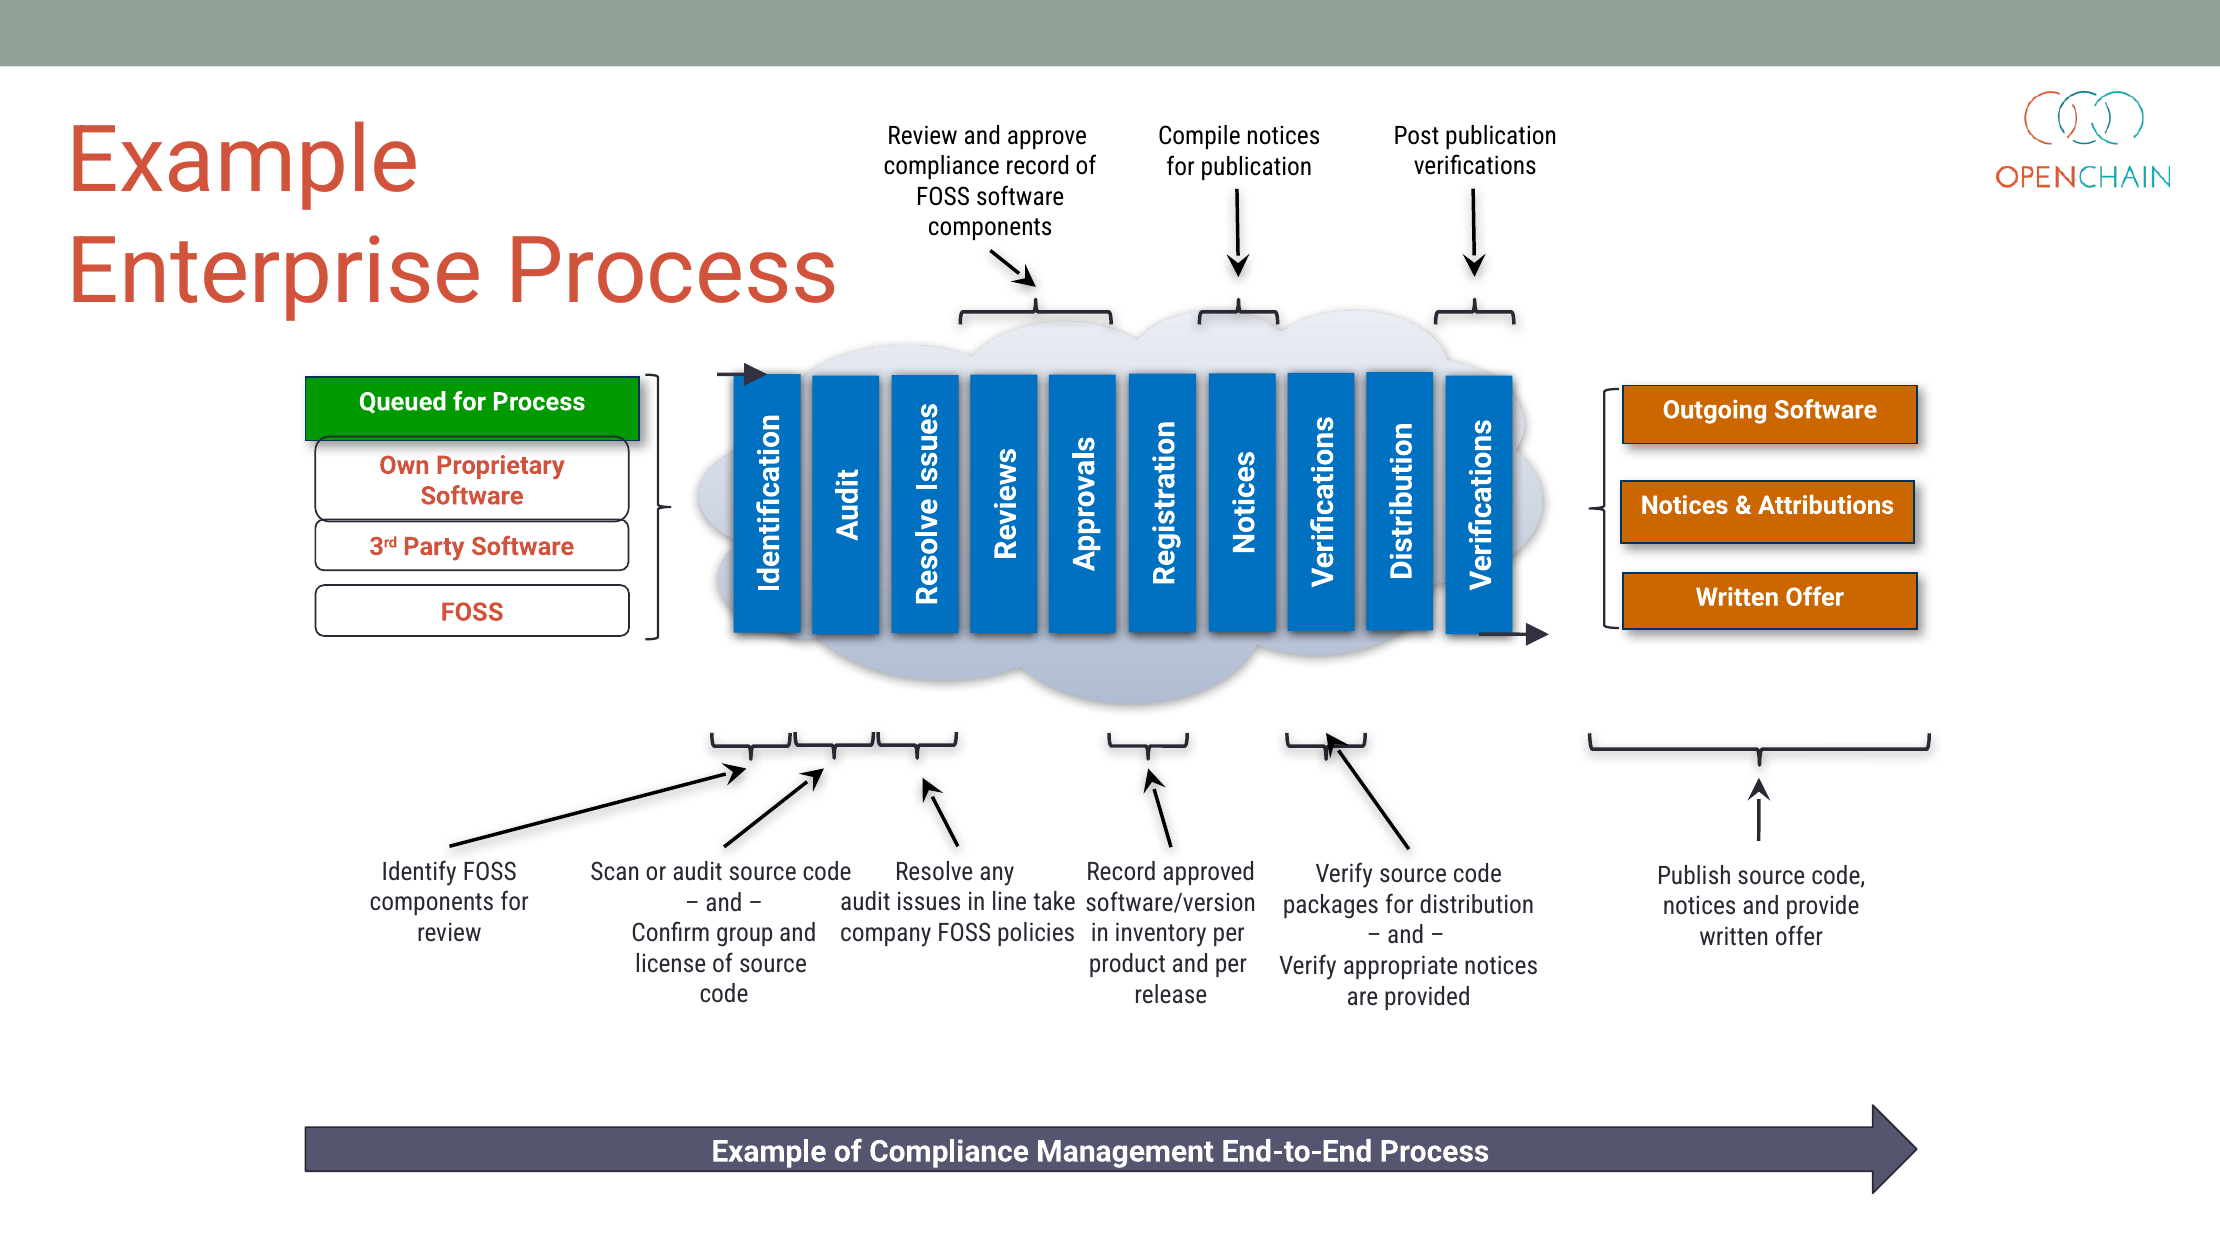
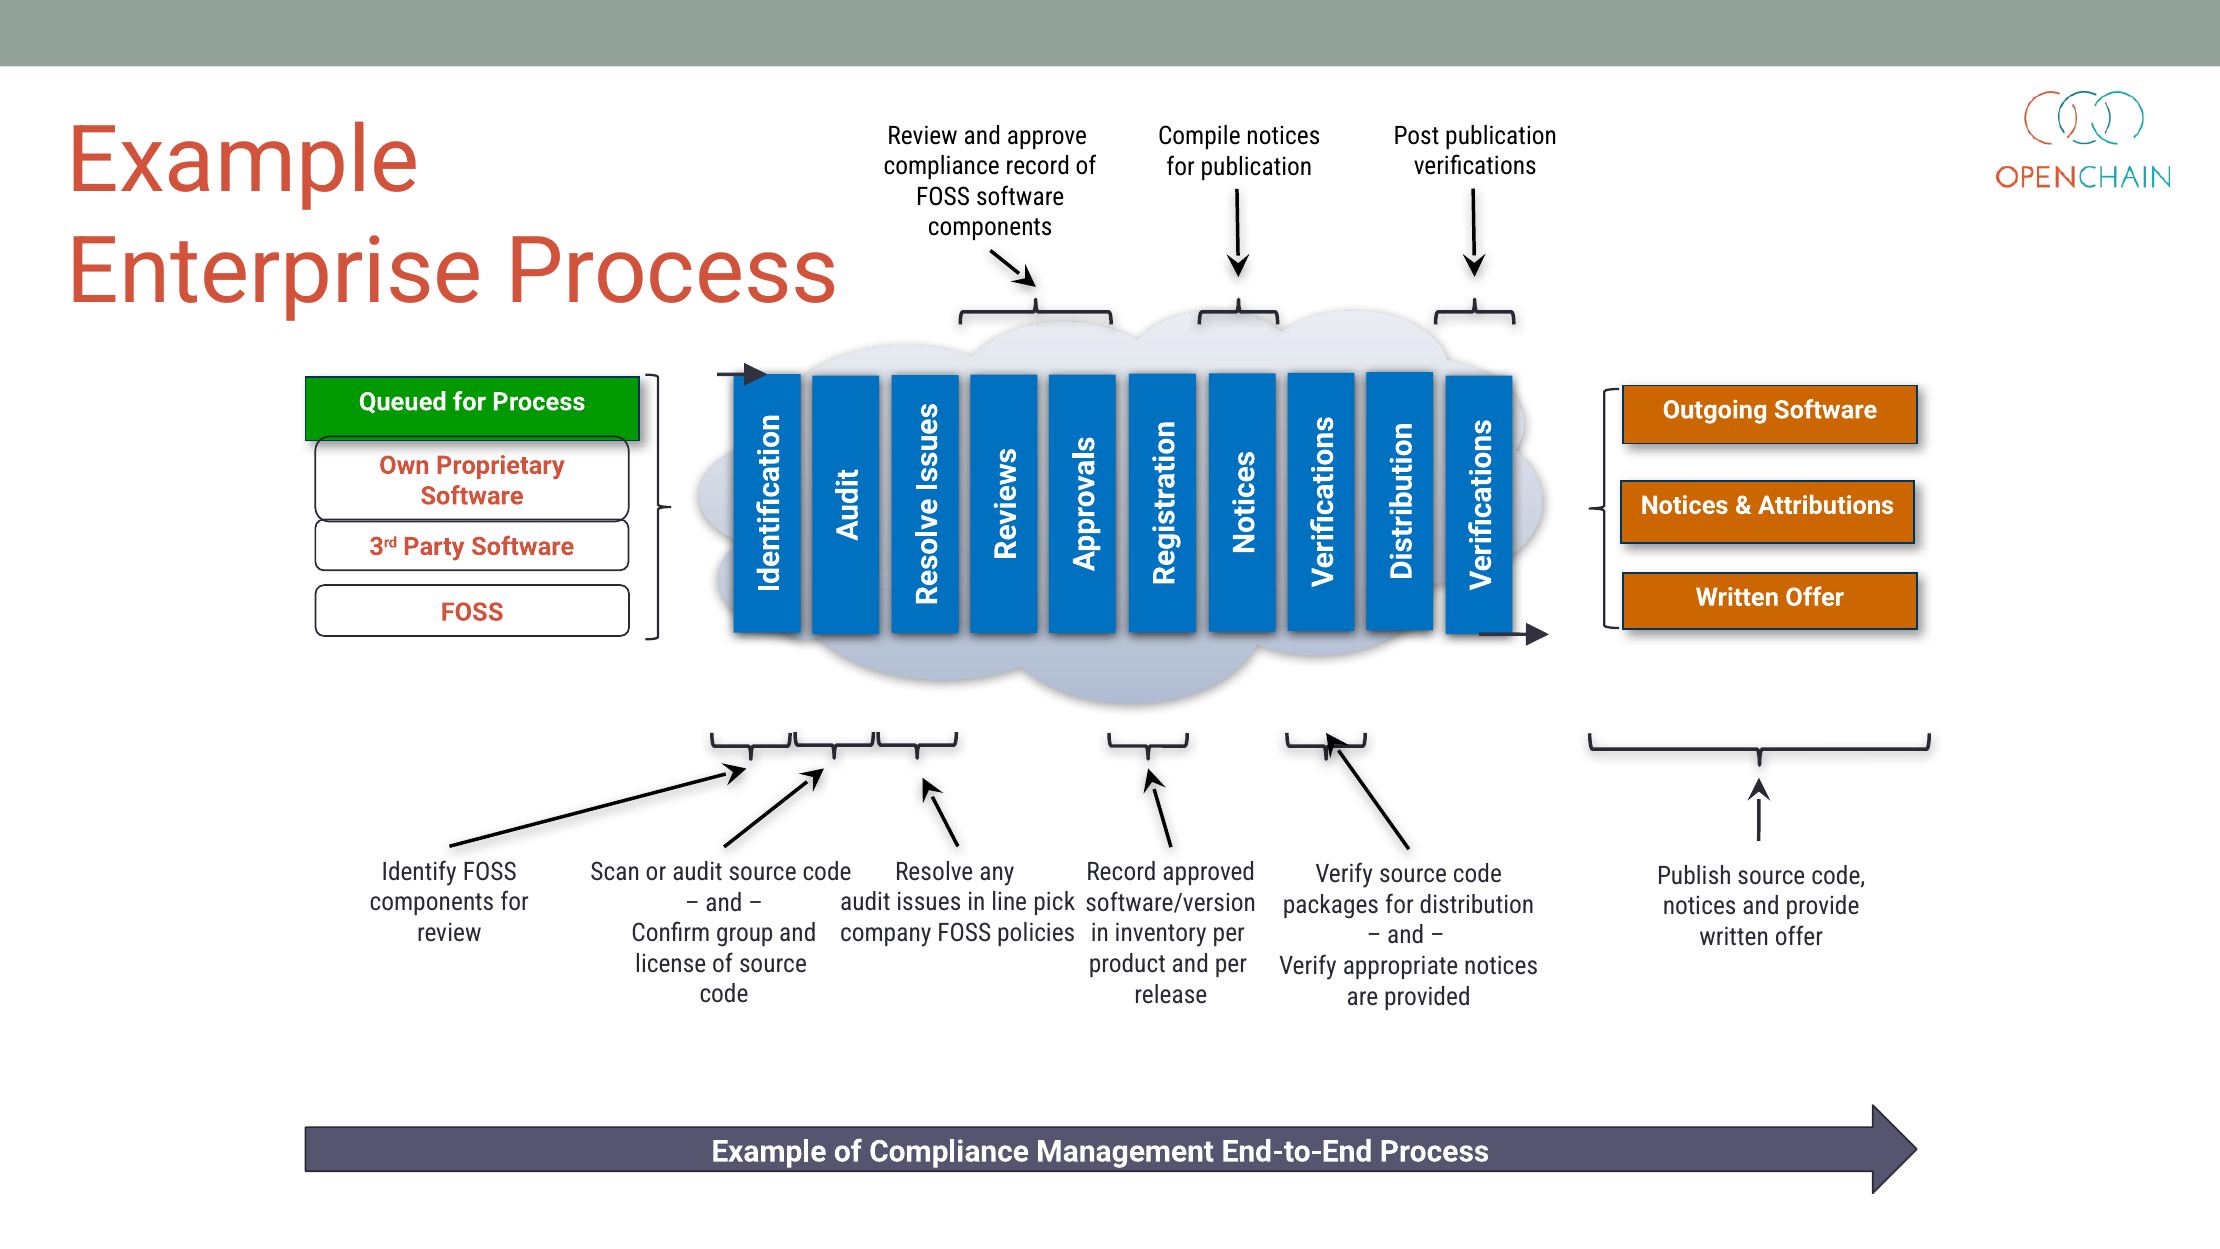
take: take -> pick
